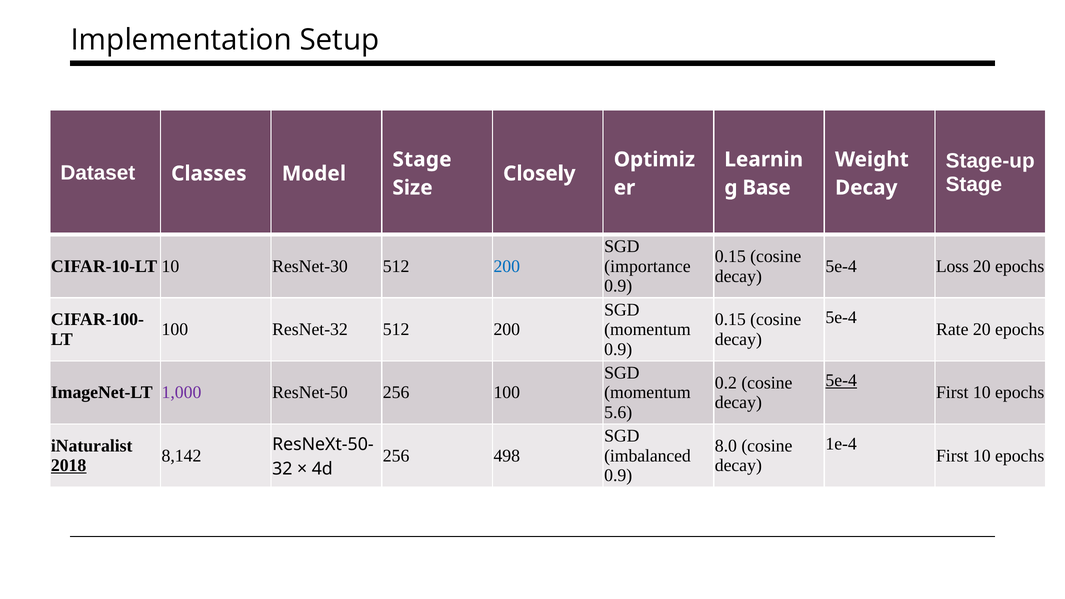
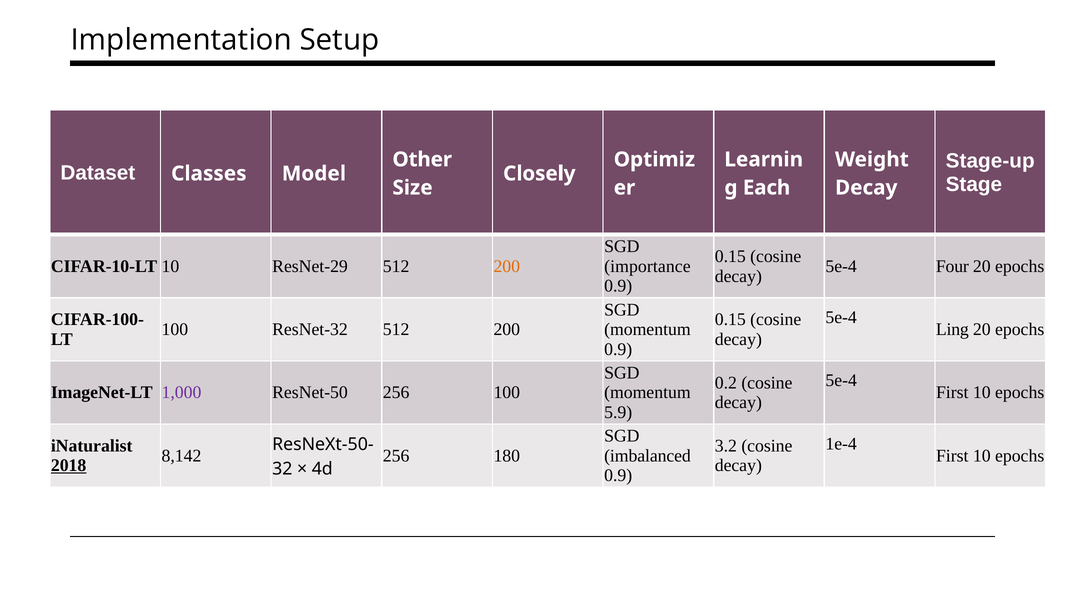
Stage at (422, 159): Stage -> Other
Base: Base -> Each
ResNet-30: ResNet-30 -> ResNet-29
200 at (507, 266) colour: blue -> orange
Loss: Loss -> Four
Rate: Rate -> Ling
5e-4 at (841, 381) underline: present -> none
5.6: 5.6 -> 5.9
8.0: 8.0 -> 3.2
498: 498 -> 180
